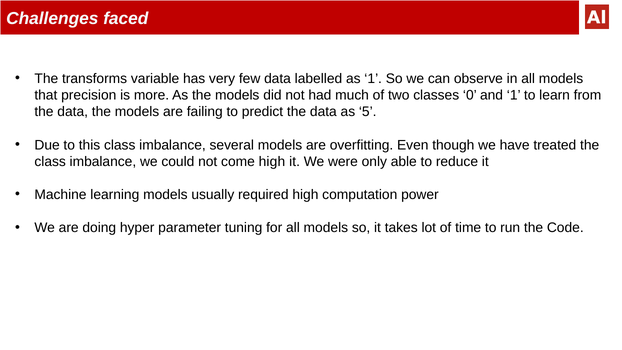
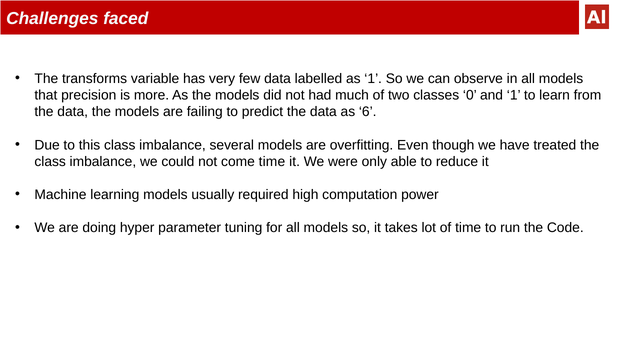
5: 5 -> 6
come high: high -> time
